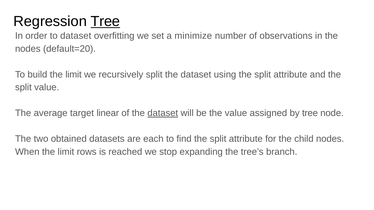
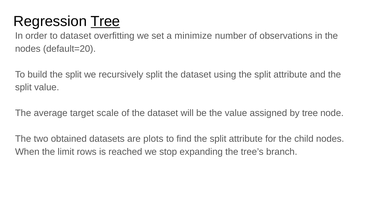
build the limit: limit -> split
linear: linear -> scale
dataset at (163, 113) underline: present -> none
each: each -> plots
